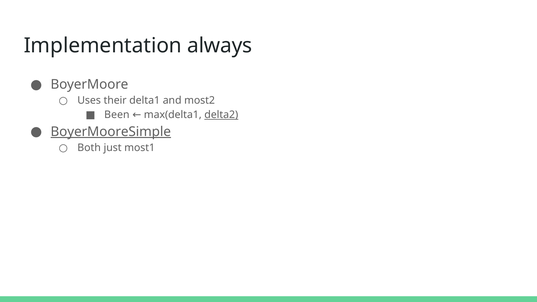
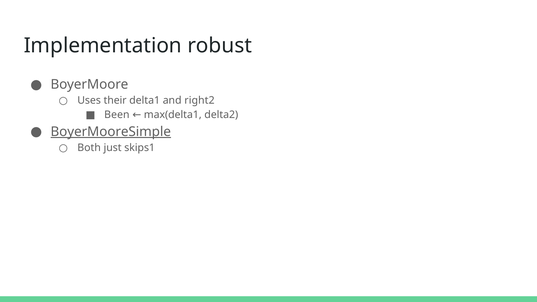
always: always -> robust
most2: most2 -> right2
delta2 underline: present -> none
most1: most1 -> skips1
